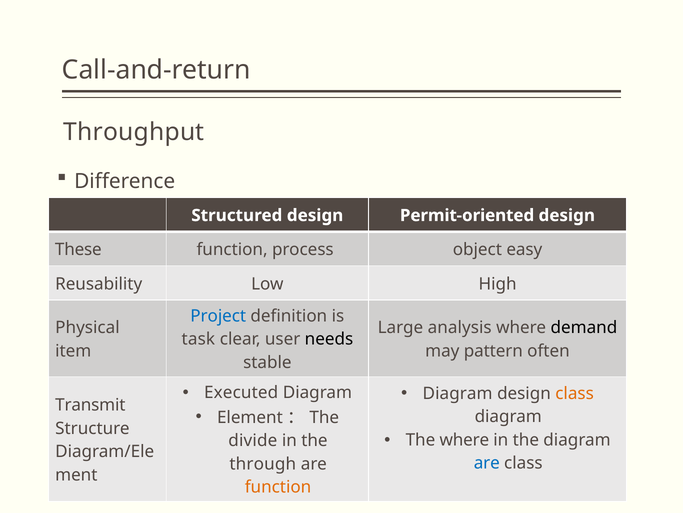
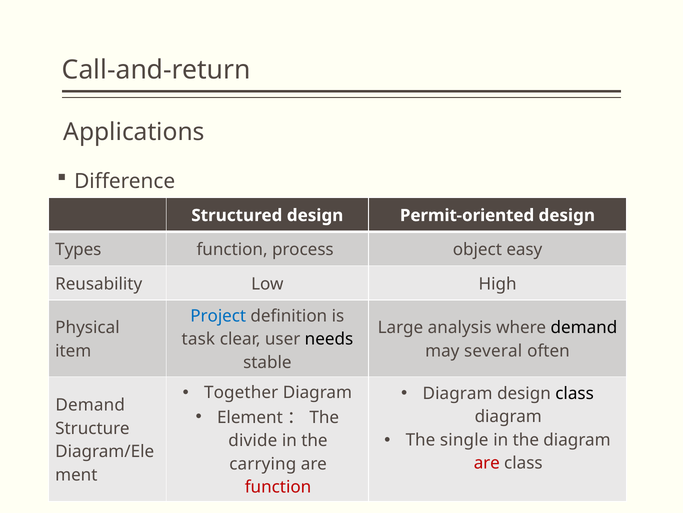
Throughput: Throughput -> Applications
These: These -> Types
pattern: pattern -> several
Executed: Executed -> Together
class at (575, 393) colour: orange -> black
Transmit at (90, 405): Transmit -> Demand
The where: where -> single
are at (487, 463) colour: blue -> red
through: through -> carrying
function at (278, 487) colour: orange -> red
